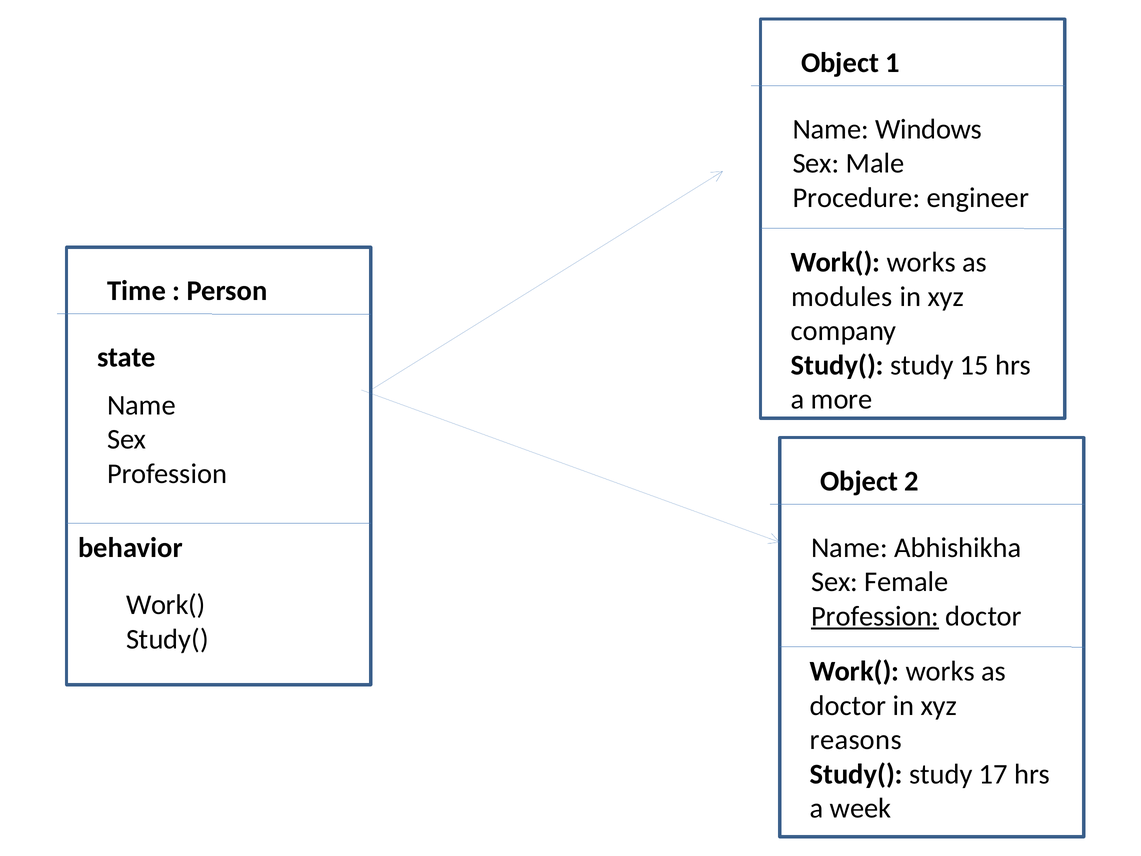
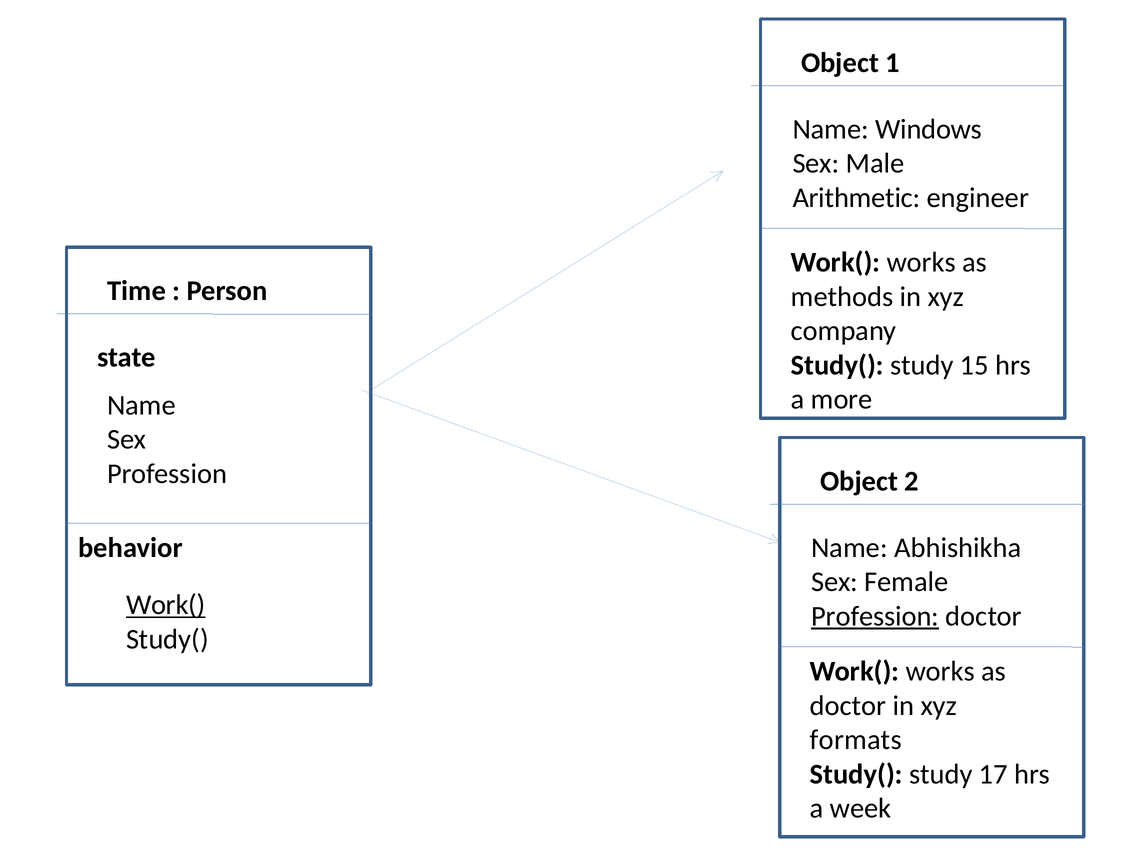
Procedure: Procedure -> Arithmetic
modules: modules -> methods
Work( at (166, 605) underline: none -> present
reasons: reasons -> formats
